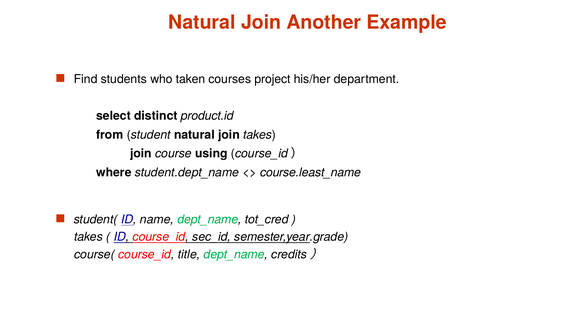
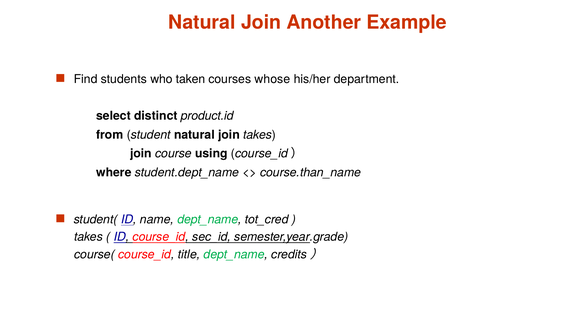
project: project -> whose
course.least_name: course.least_name -> course.than_name
